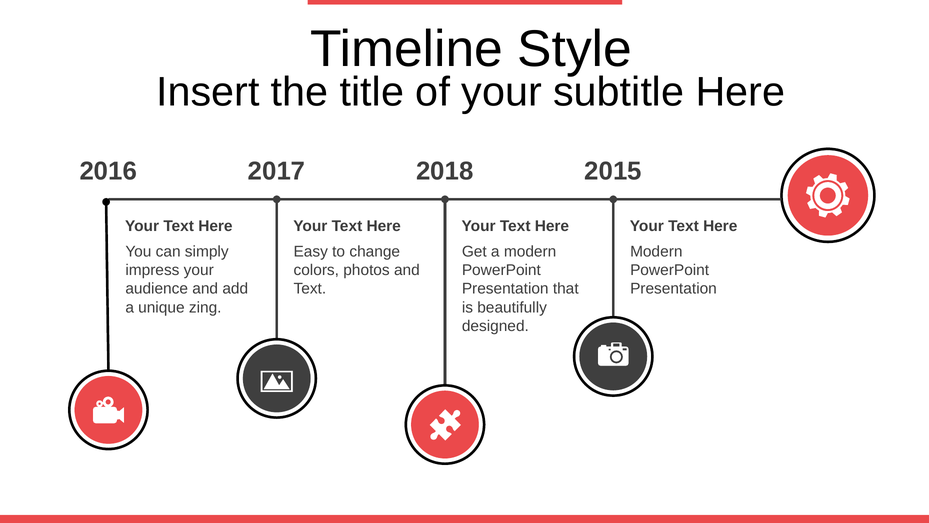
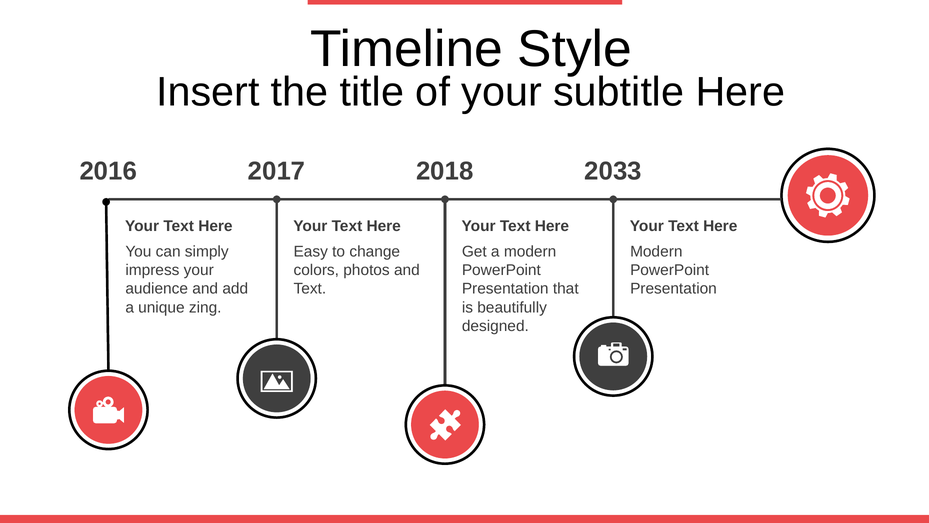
2015: 2015 -> 2033
